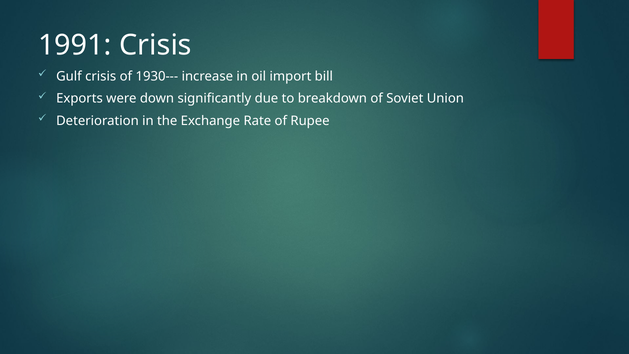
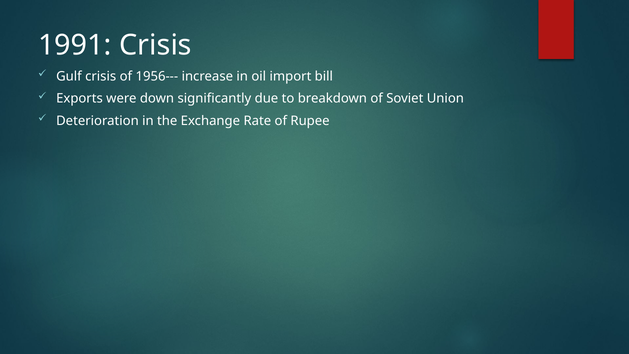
1930---: 1930--- -> 1956---
